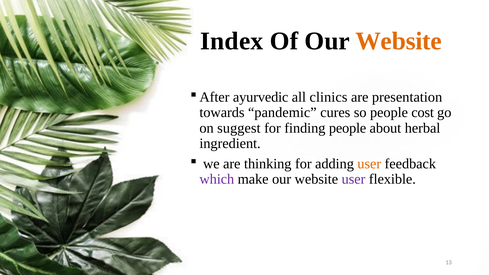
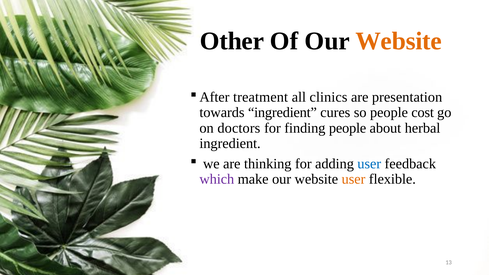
Index: Index -> Other
ayurvedic: ayurvedic -> treatment
towards pandemic: pandemic -> ingredient
suggest: suggest -> doctors
user at (369, 164) colour: orange -> blue
user at (353, 179) colour: purple -> orange
